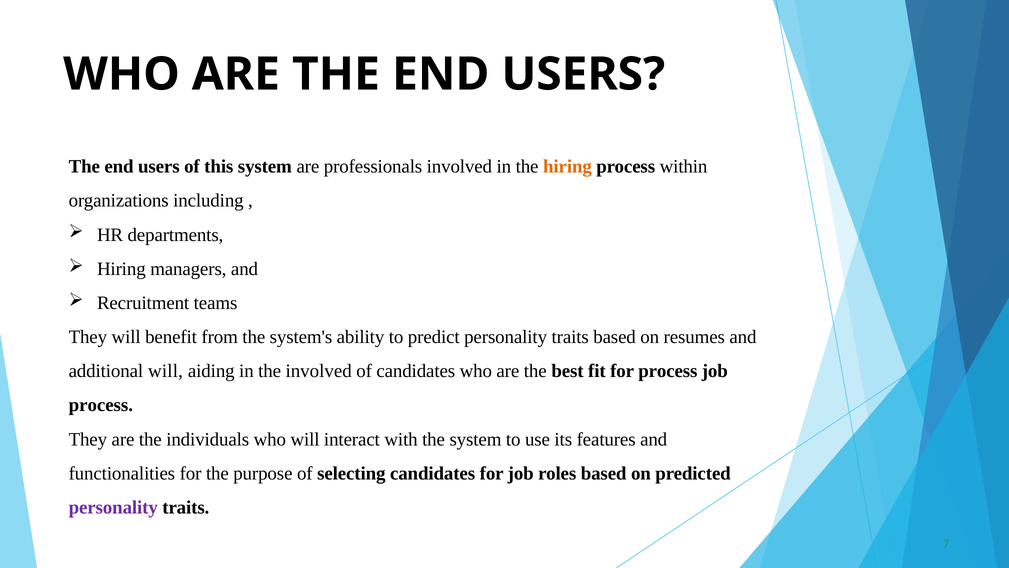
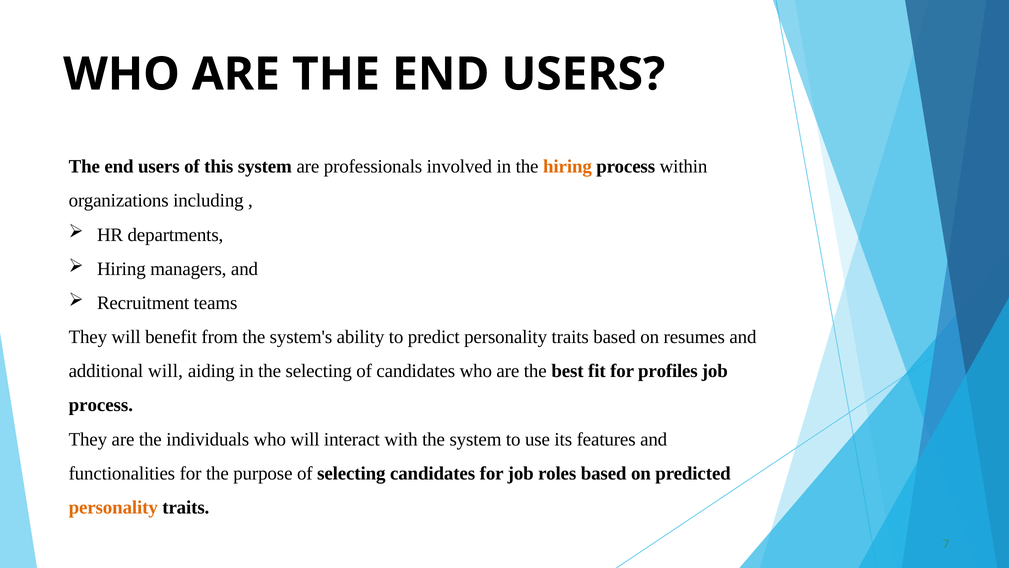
the involved: involved -> selecting
for process: process -> profiles
personality at (113, 507) colour: purple -> orange
